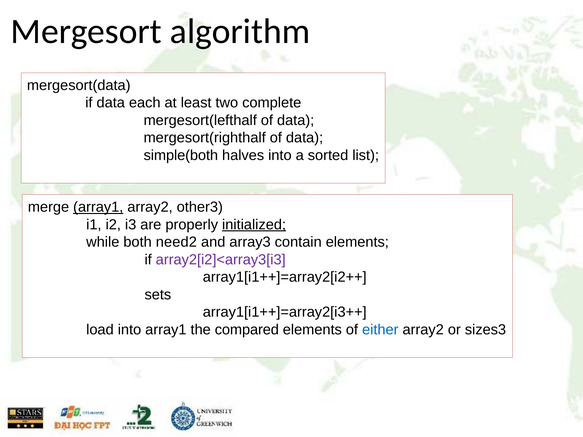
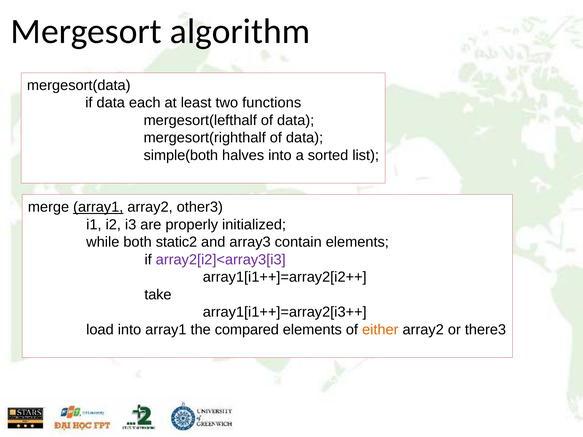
complete: complete -> functions
initialized underline: present -> none
need2: need2 -> static2
sets: sets -> take
either colour: blue -> orange
sizes3: sizes3 -> there3
